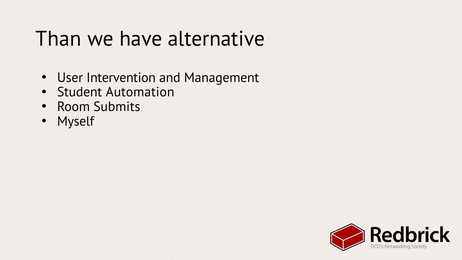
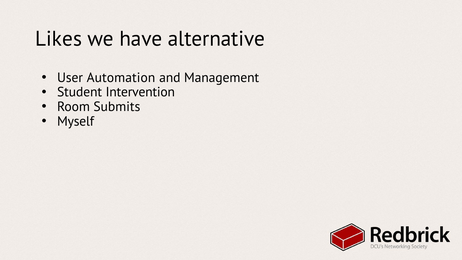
Than: Than -> Likes
Intervention: Intervention -> Automation
Automation: Automation -> Intervention
